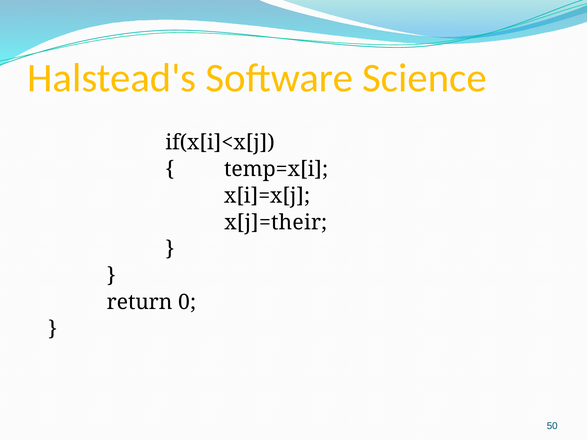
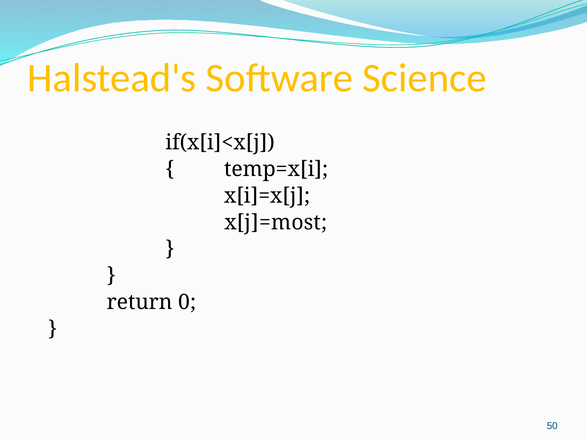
x[j]=their: x[j]=their -> x[j]=most
